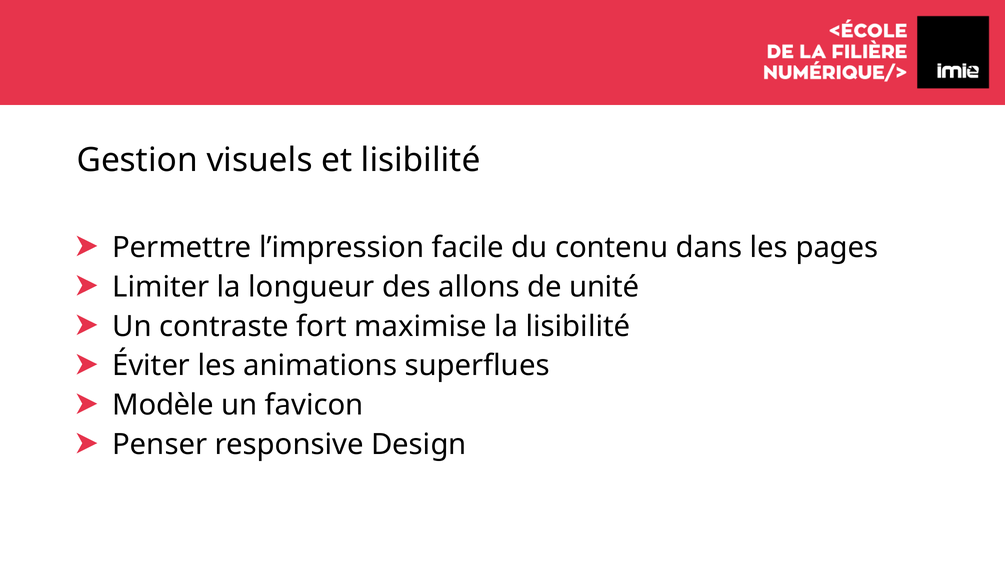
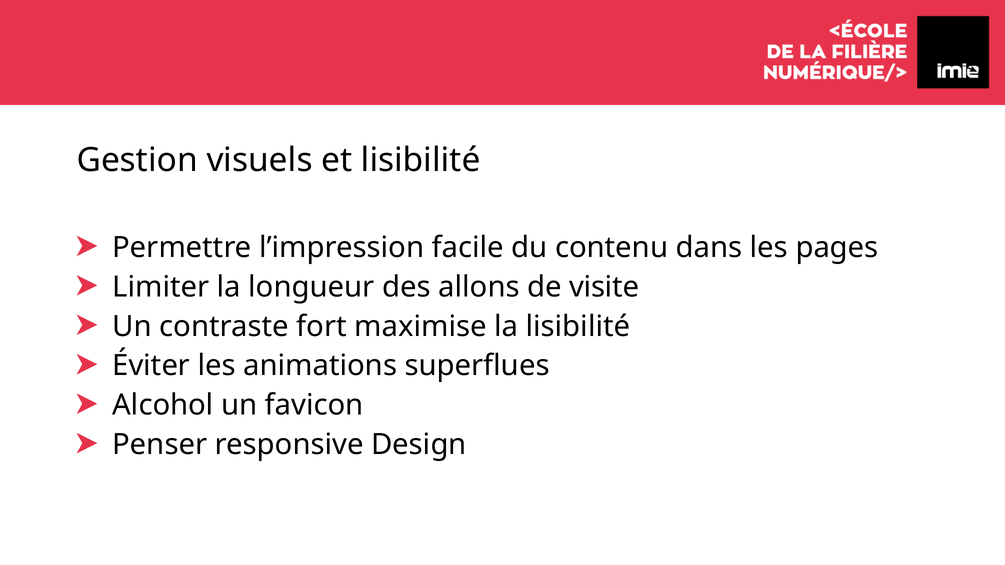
unité: unité -> visite
Modèle: Modèle -> Alcohol
